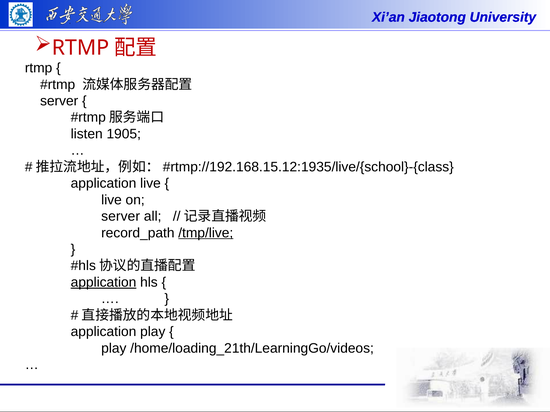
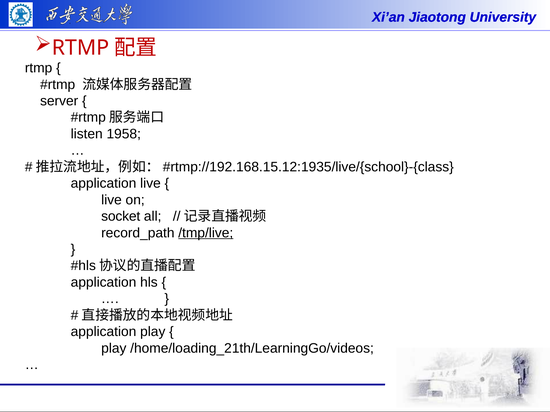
1905: 1905 -> 1958
server at (121, 217): server -> socket
application at (104, 283) underline: present -> none
